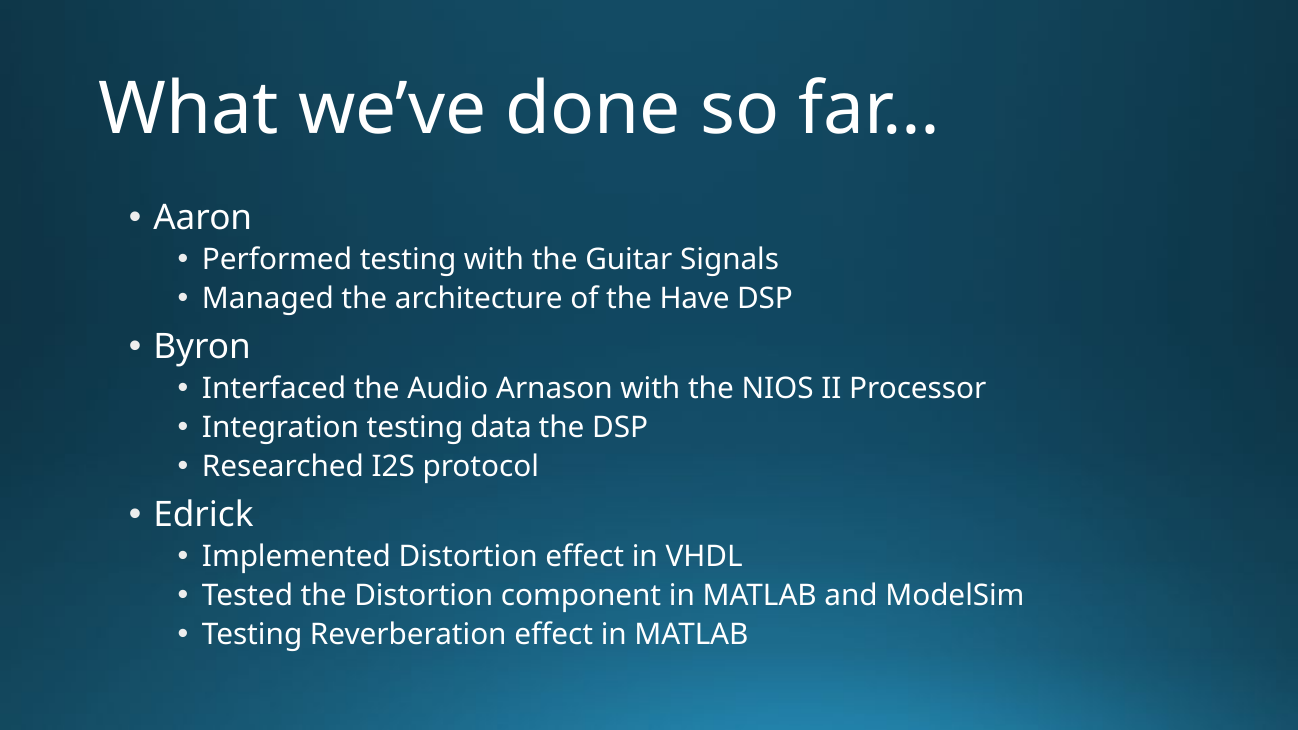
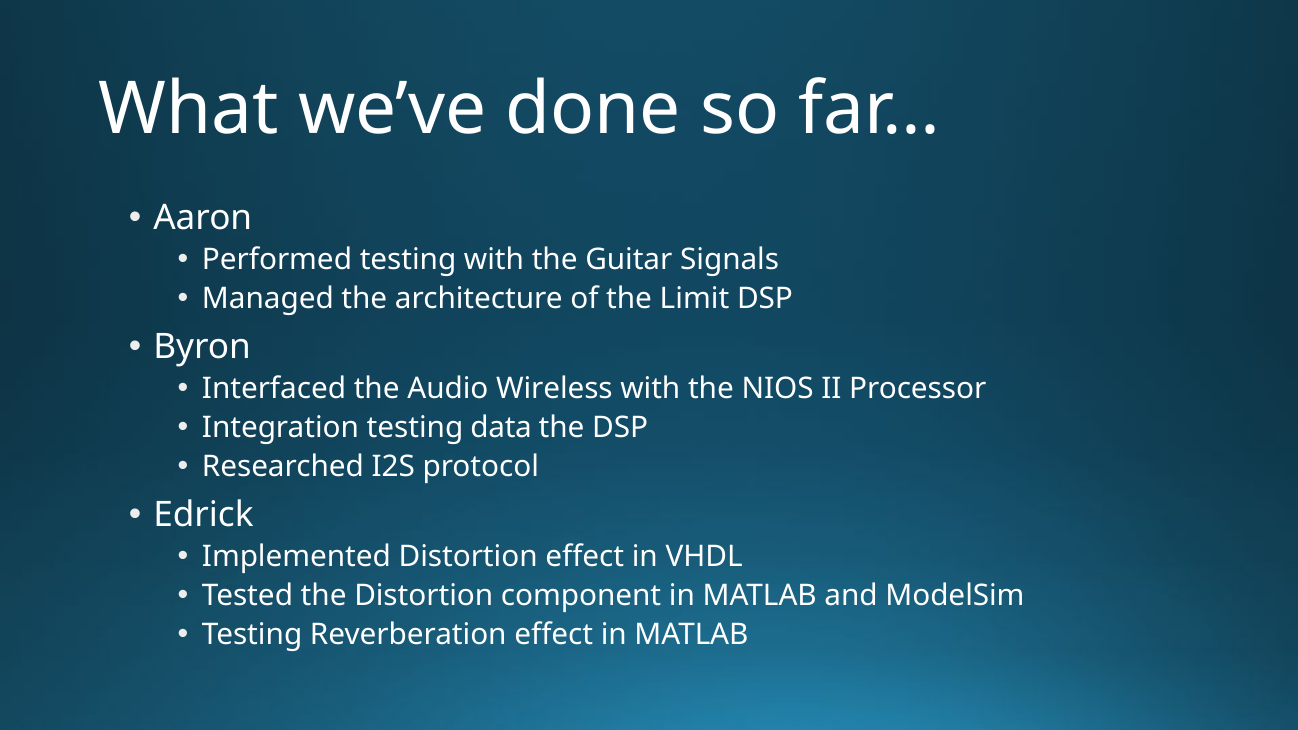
Have: Have -> Limit
Arnason: Arnason -> Wireless
